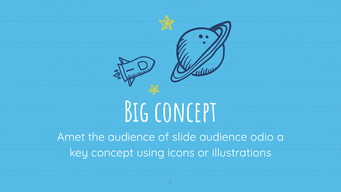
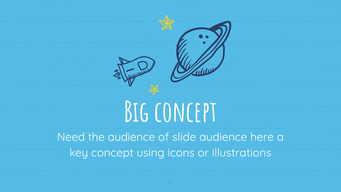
Amet: Amet -> Need
odio: odio -> here
